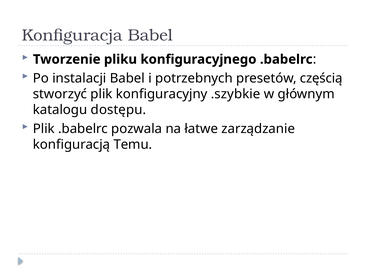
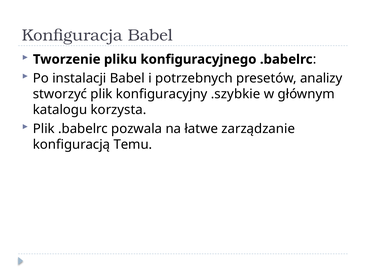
częścią: częścią -> analizy
dostępu: dostępu -> korzysta
